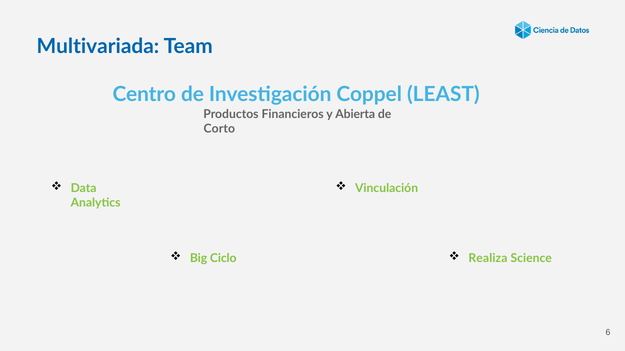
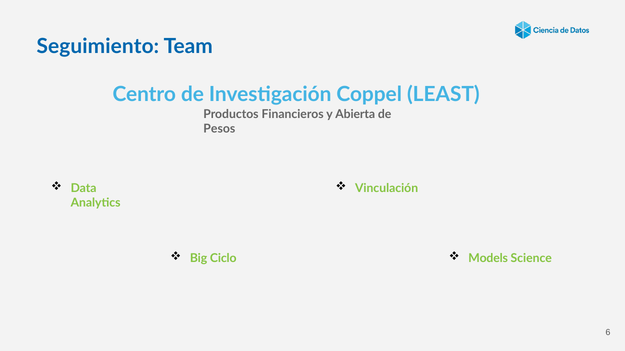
Multivariada: Multivariada -> Seguimiento
Corto: Corto -> Pesos
Realiza: Realiza -> Models
